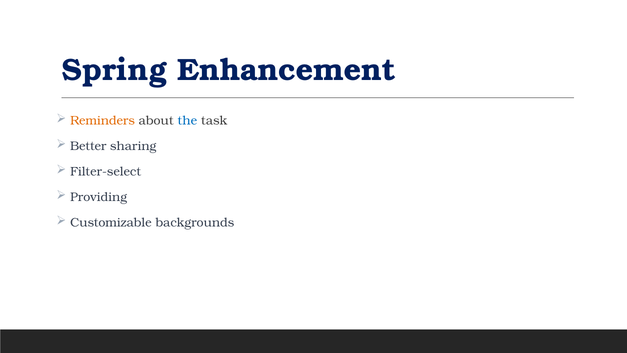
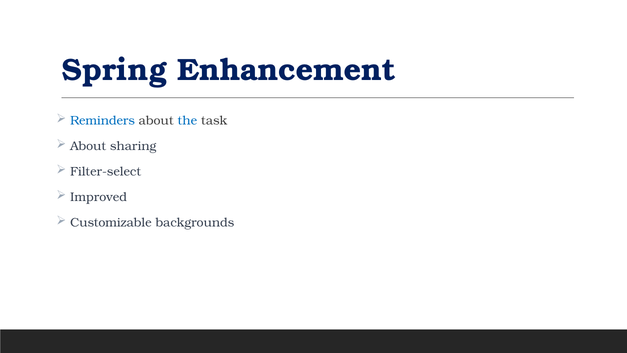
Reminders colour: orange -> blue
Better at (88, 146): Better -> About
Providing: Providing -> Improved
